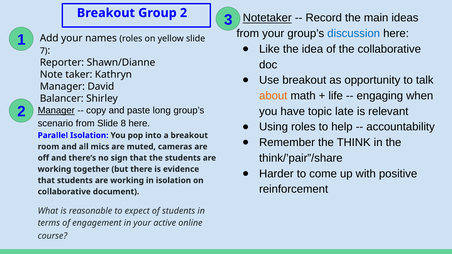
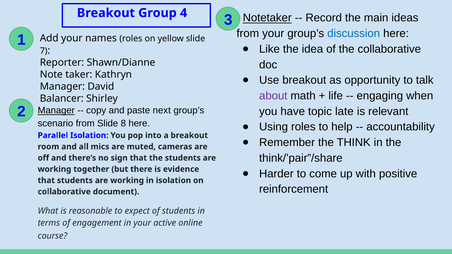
Group 2: 2 -> 4
about colour: orange -> purple
long: long -> next
